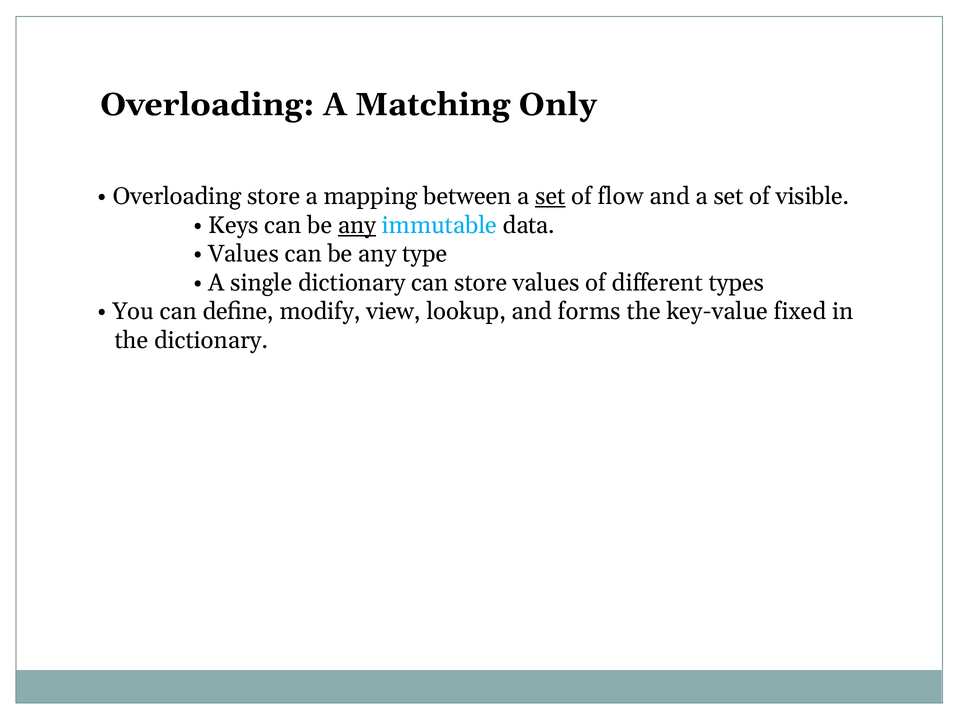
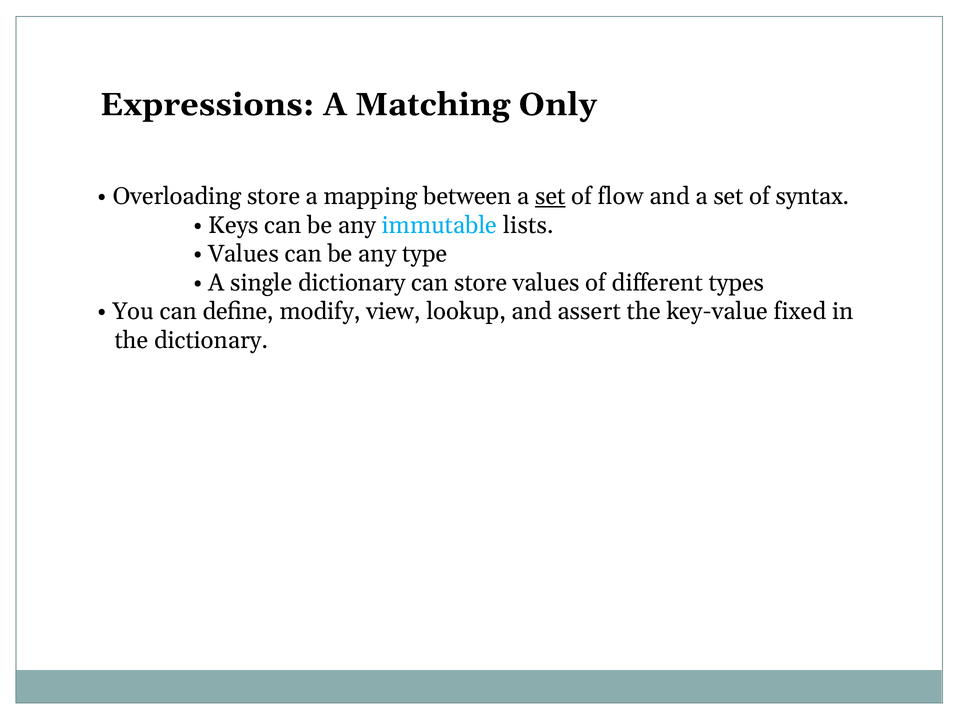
Overloading at (207, 105): Overloading -> Expressions
visible: visible -> syntax
any at (357, 225) underline: present -> none
data: data -> lists
forms: forms -> assert
